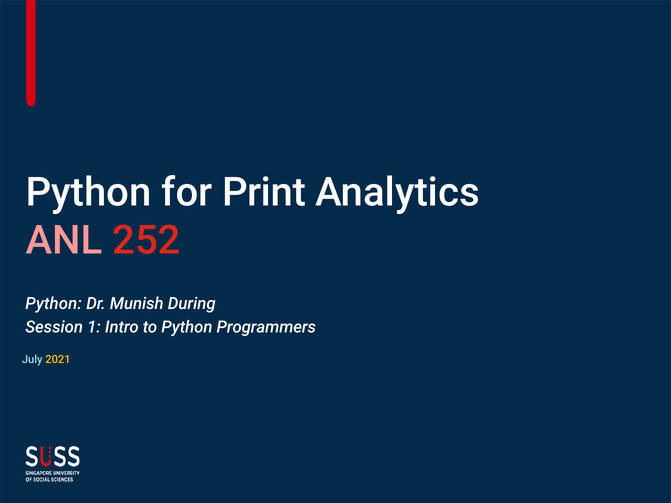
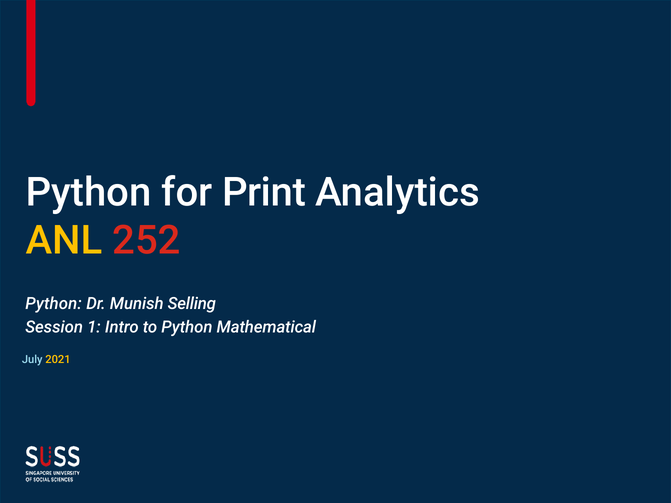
ANL colour: pink -> yellow
During: During -> Selling
Programmers: Programmers -> Mathematical
